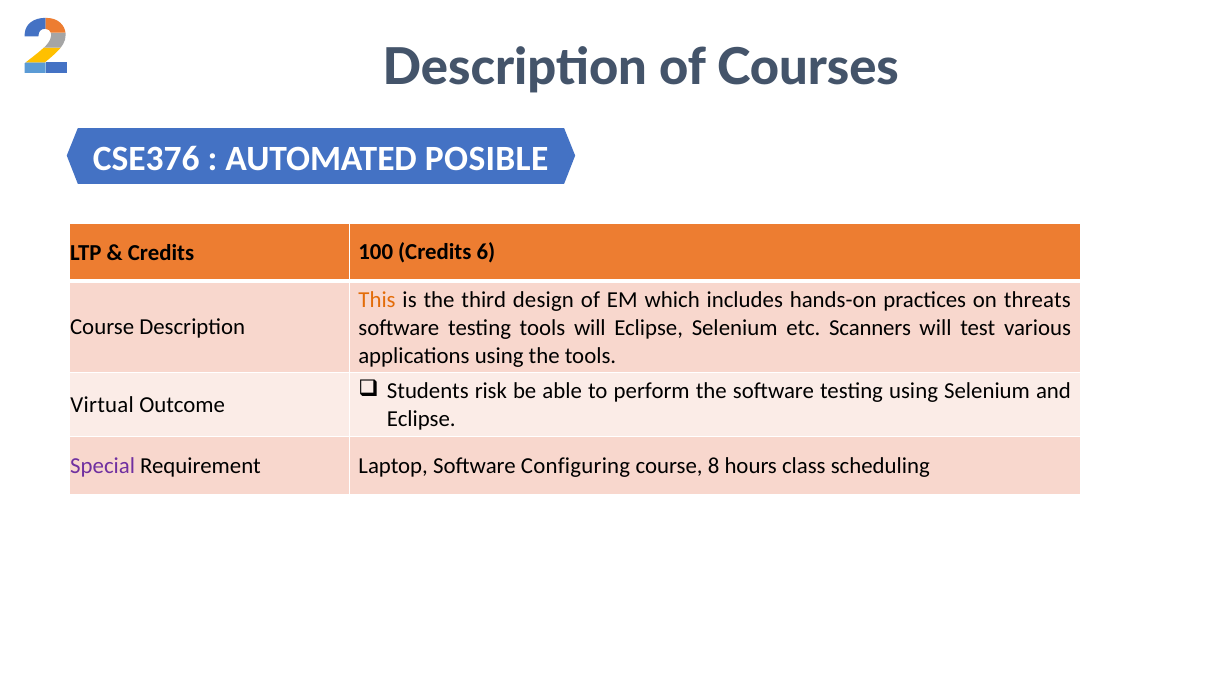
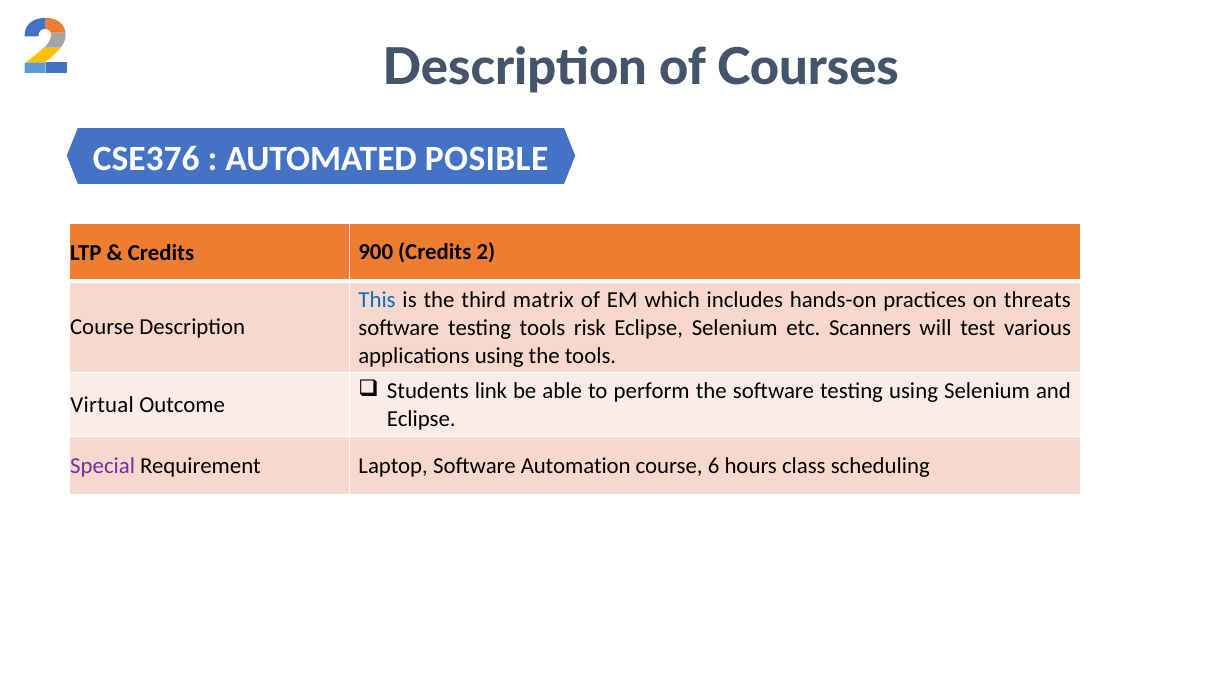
100: 100 -> 900
6: 6 -> 2
This colour: orange -> blue
design: design -> matrix
tools will: will -> risk
risk: risk -> link
Configuring: Configuring -> Automation
8: 8 -> 6
